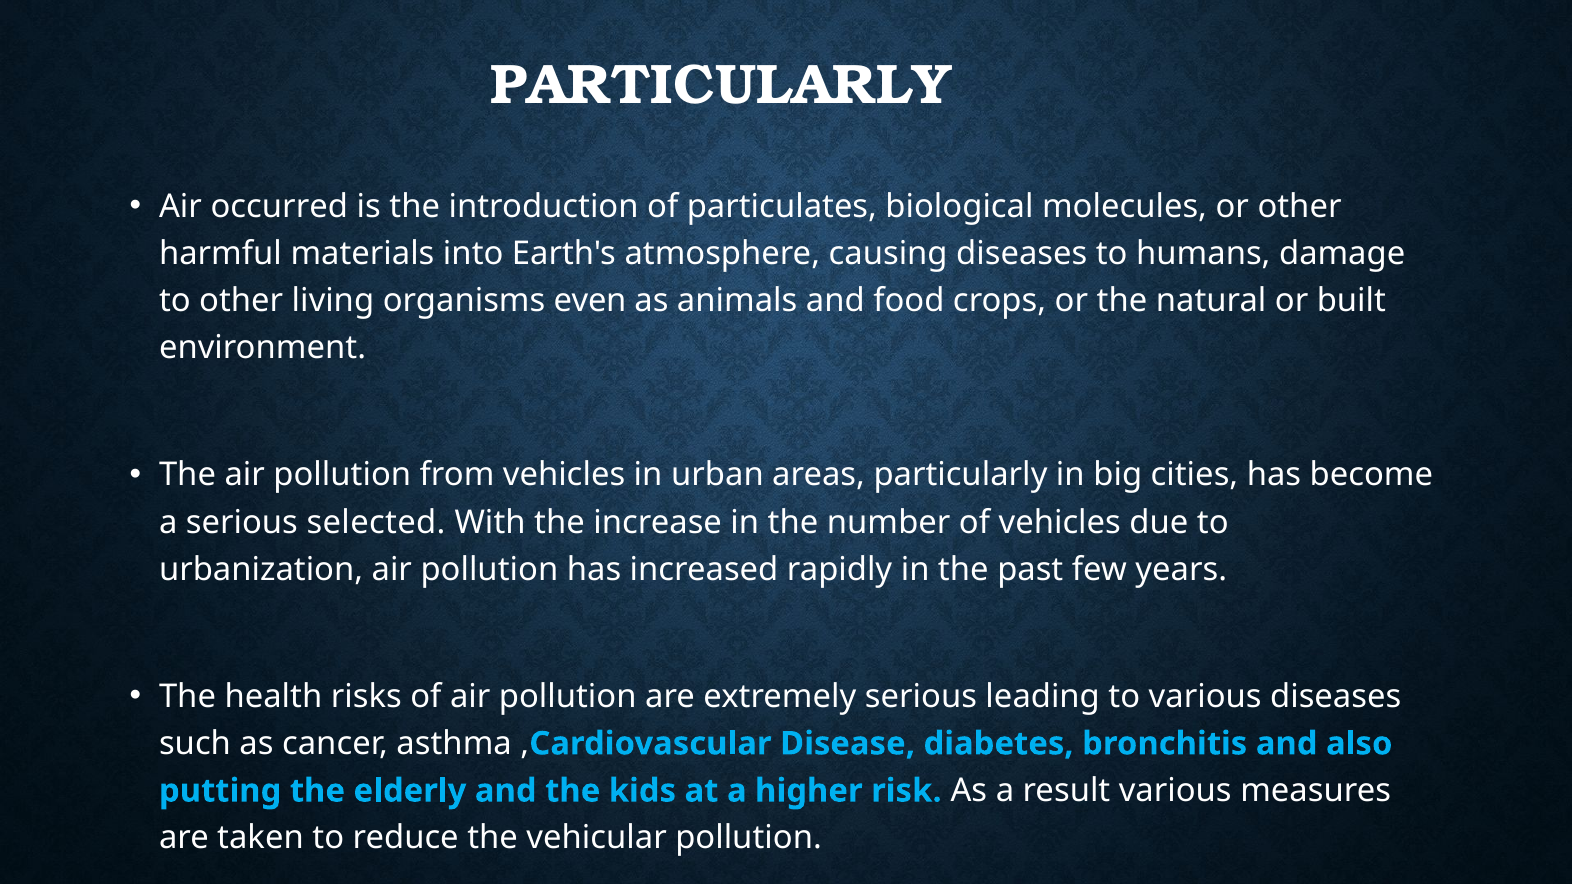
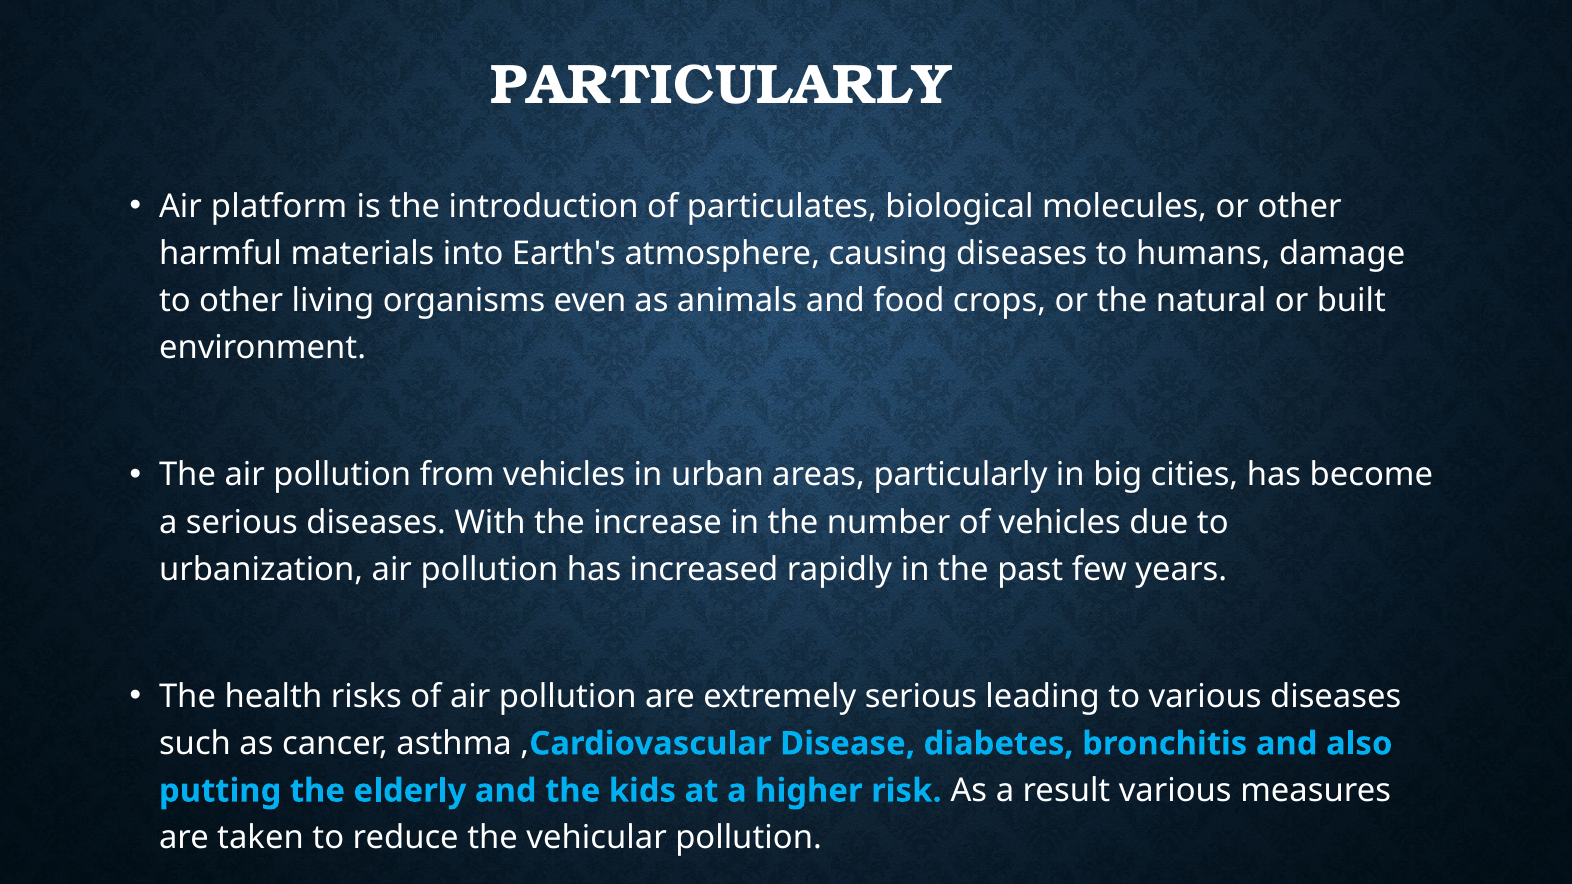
occurred: occurred -> platform
serious selected: selected -> diseases
